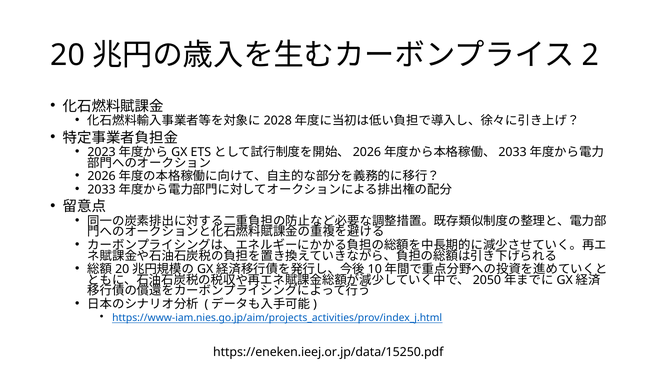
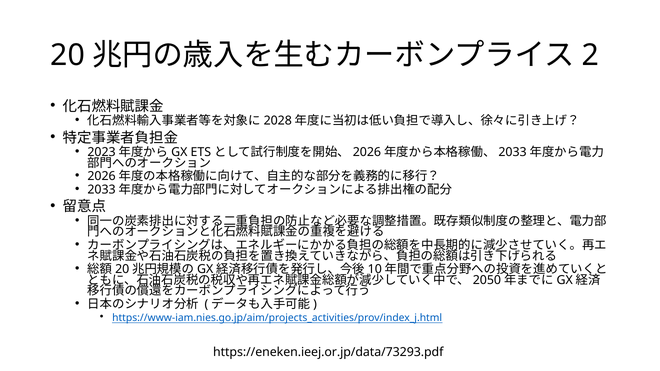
https://eneken.ieej.or.jp/data/15250.pdf: https://eneken.ieej.or.jp/data/15250.pdf -> https://eneken.ieej.or.jp/data/73293.pdf
